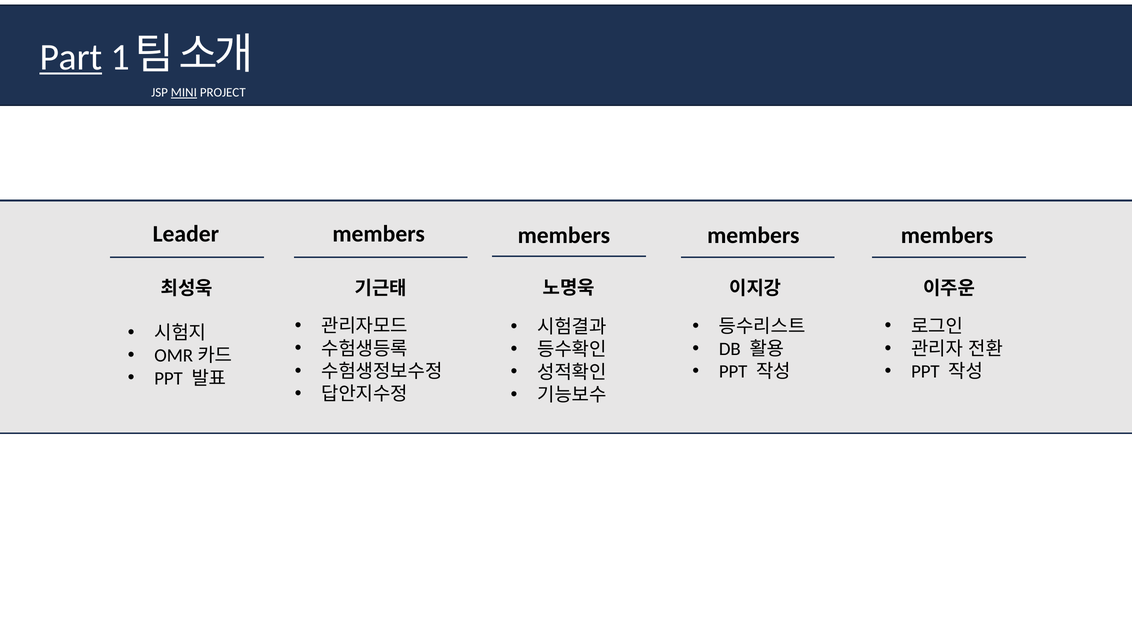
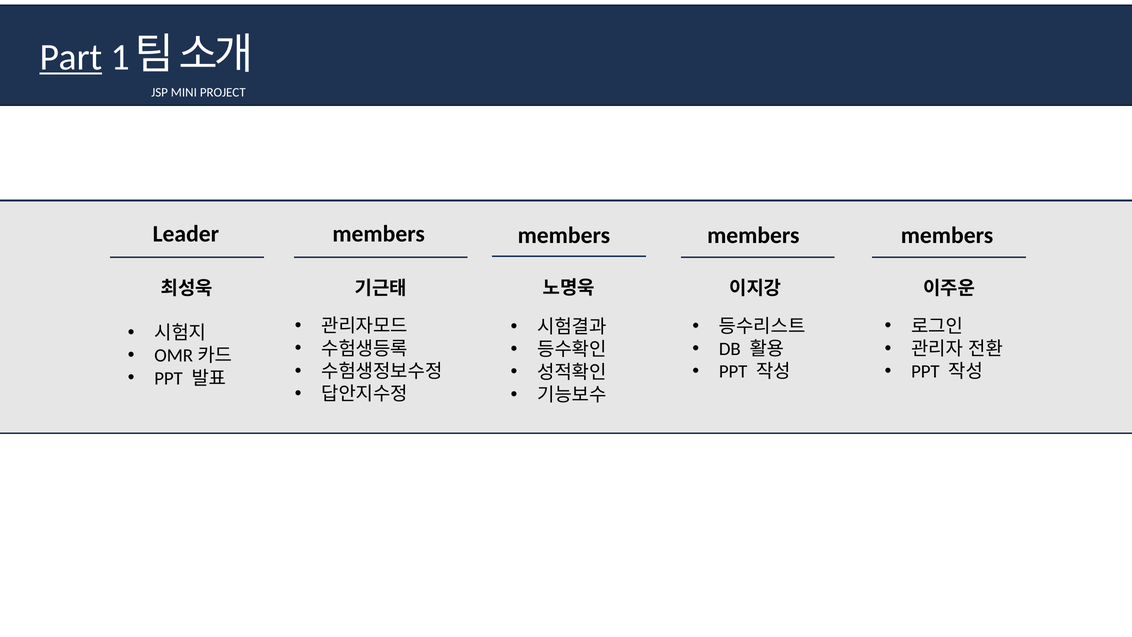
MINI underline: present -> none
